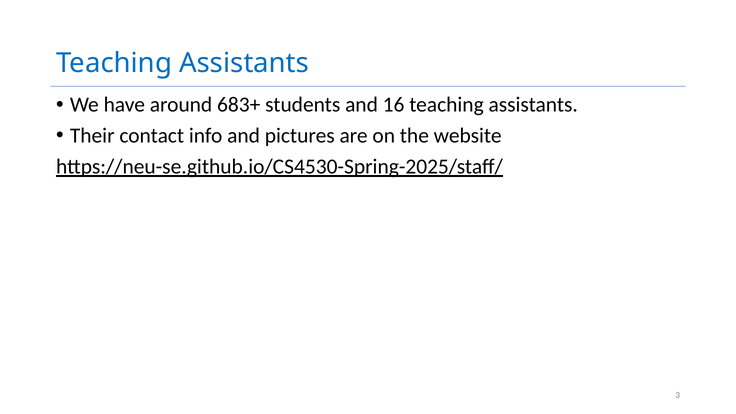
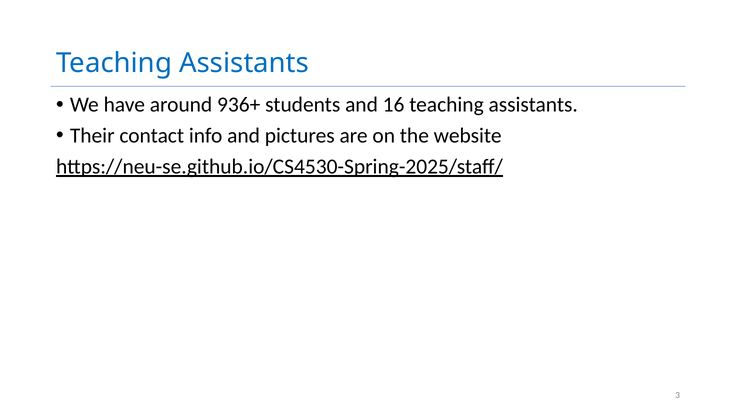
683+: 683+ -> 936+
